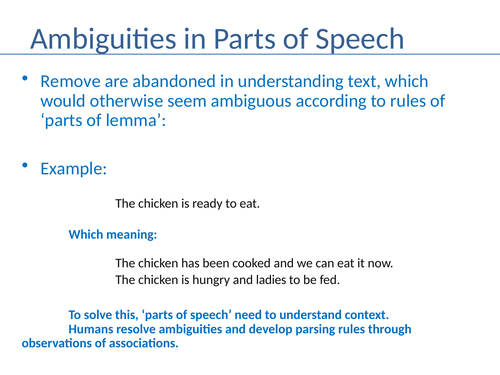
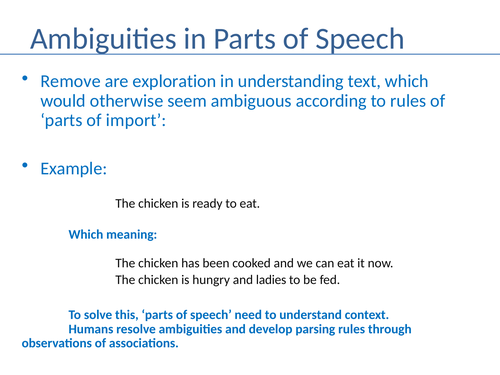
abandoned: abandoned -> exploration
lemma: lemma -> import
